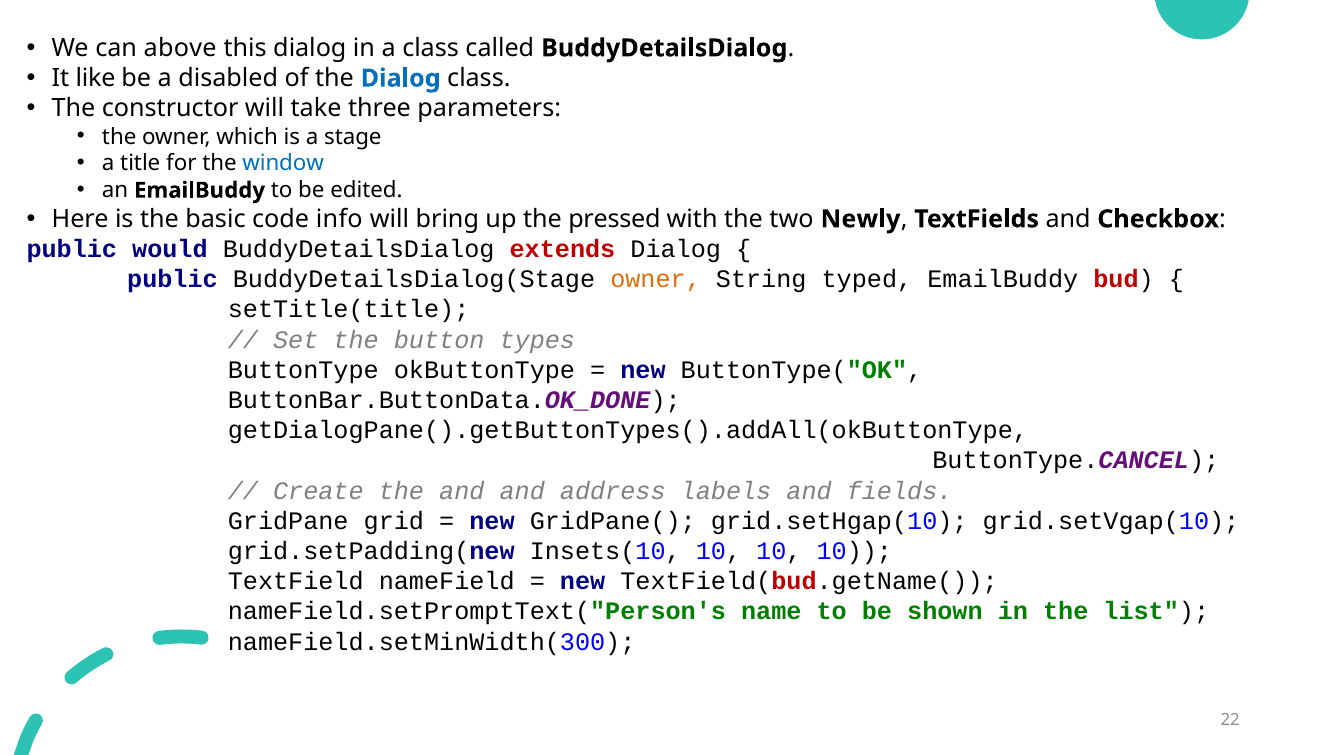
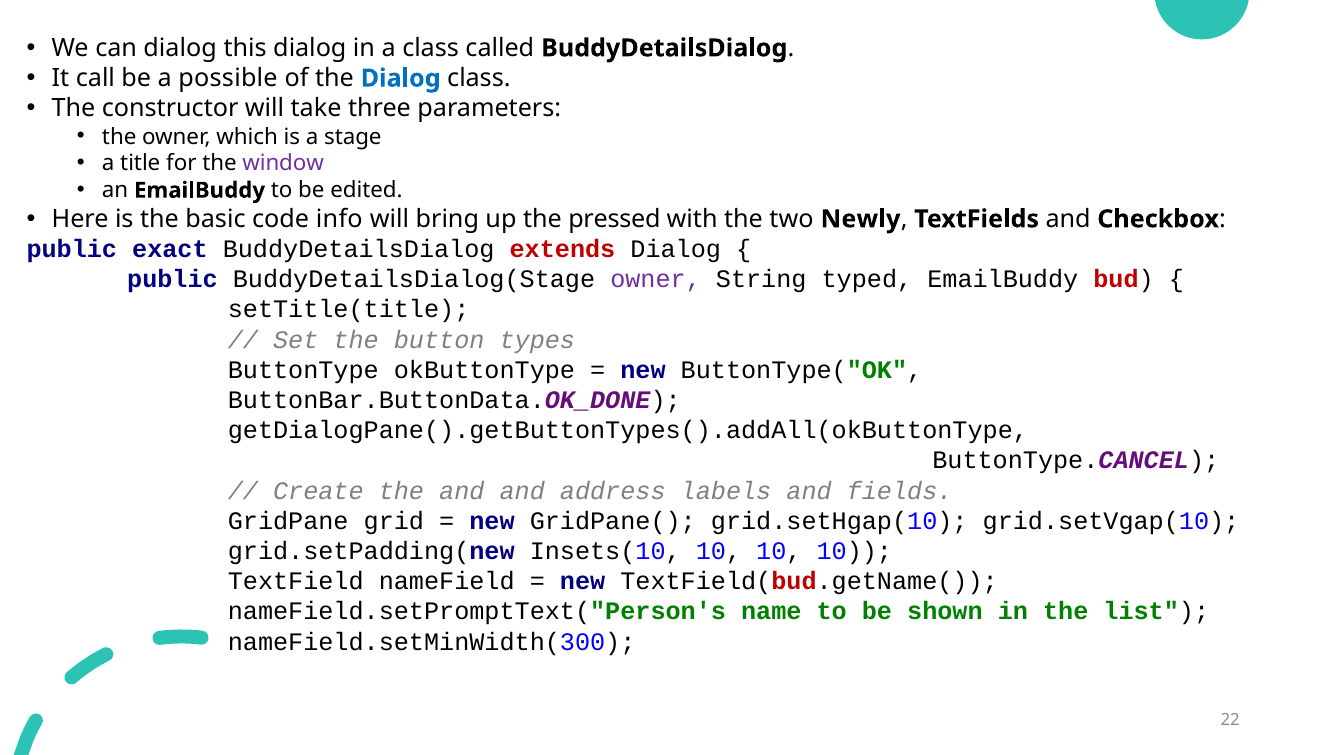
can above: above -> dialog
like: like -> call
disabled: disabled -> possible
window colour: blue -> purple
would: would -> exact
owner at (656, 279) colour: orange -> purple
